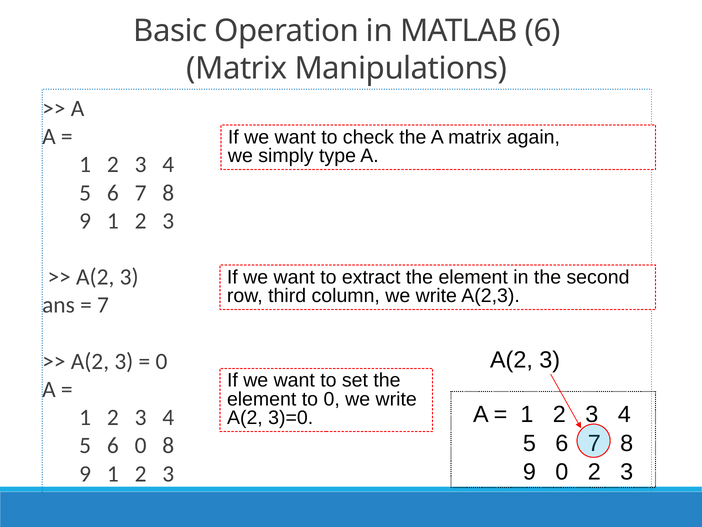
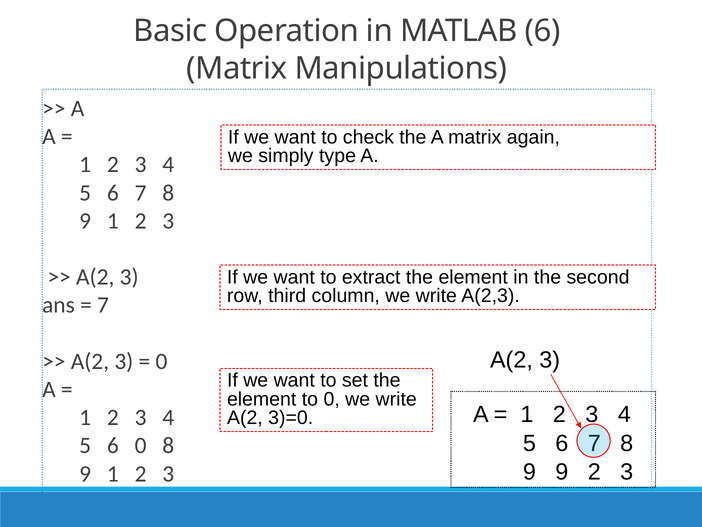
9 0: 0 -> 9
